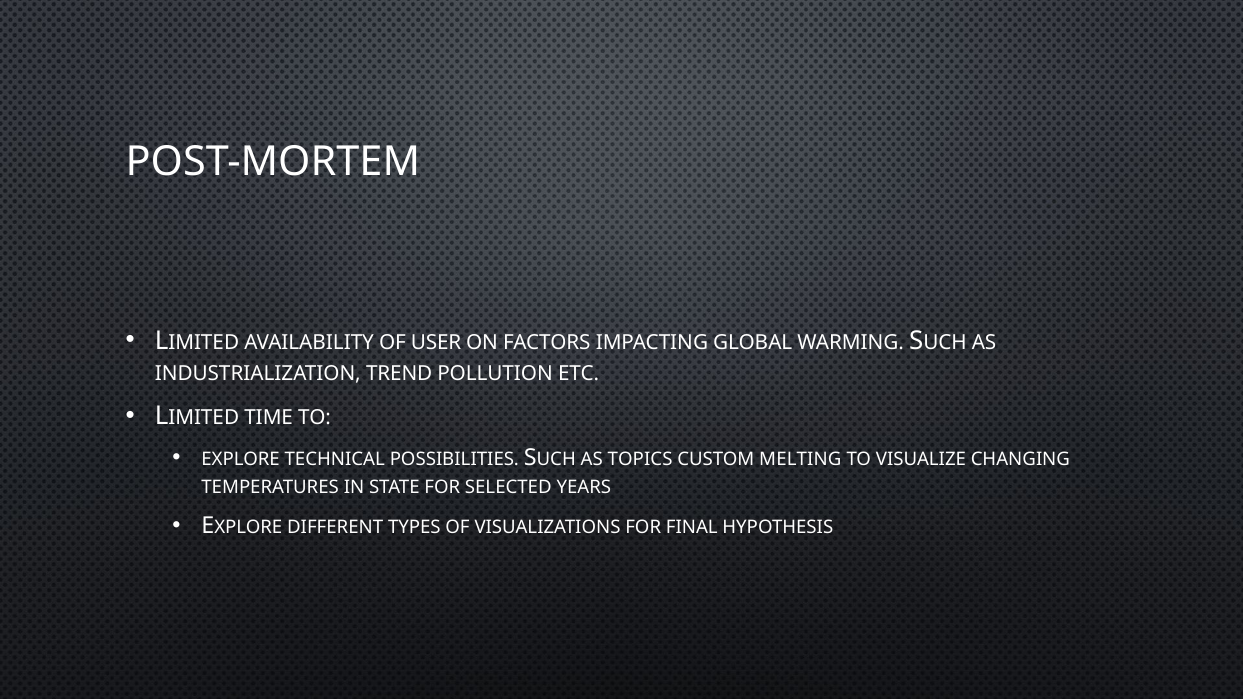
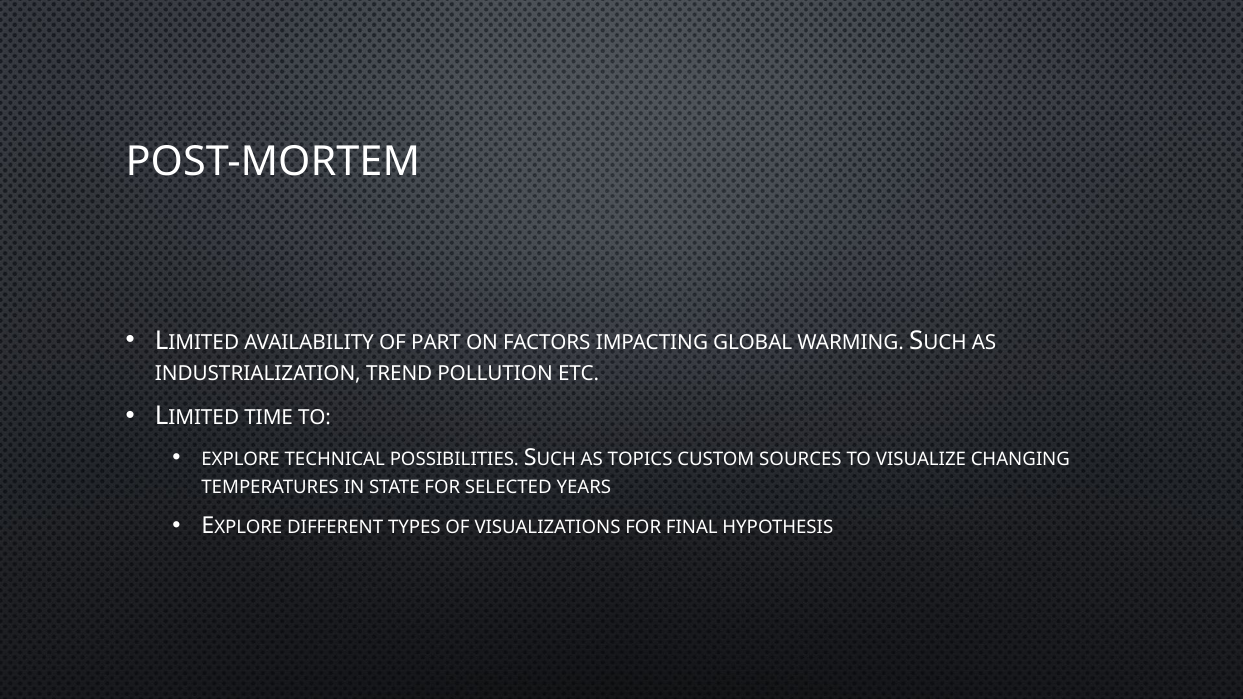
USER: USER -> PART
MELTING: MELTING -> SOURCES
